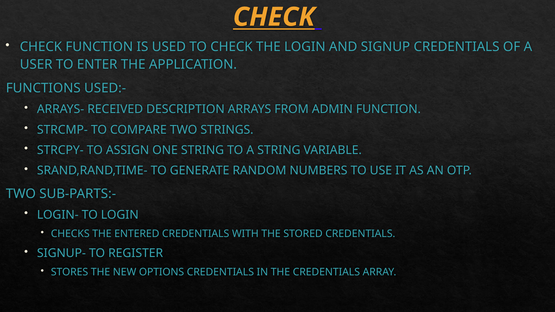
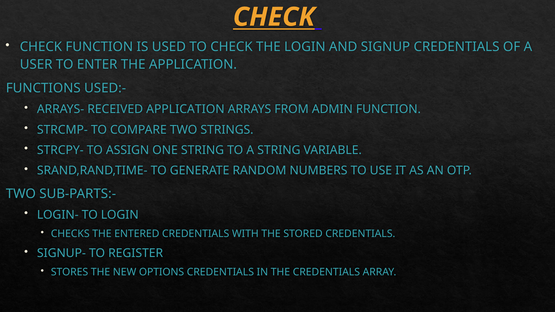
RECEIVED DESCRIPTION: DESCRIPTION -> APPLICATION
